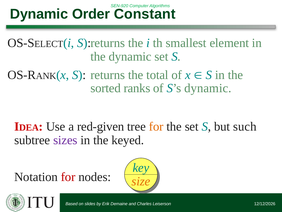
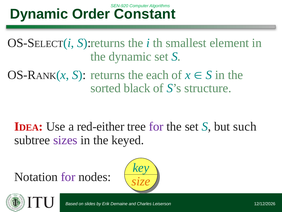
total: total -> each
ranks: ranks -> black
S’s dynamic: dynamic -> structure
red-given: red-given -> red-either
for at (156, 126) colour: orange -> purple
for at (68, 177) colour: red -> purple
